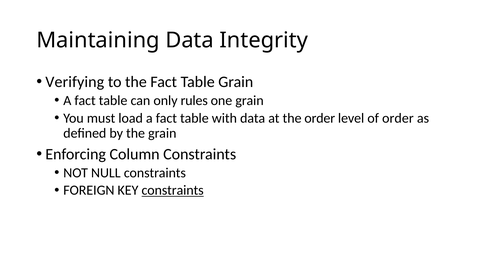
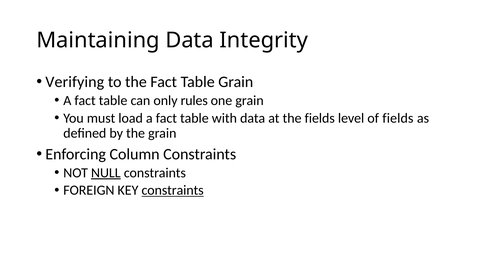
the order: order -> fields
of order: order -> fields
NULL underline: none -> present
